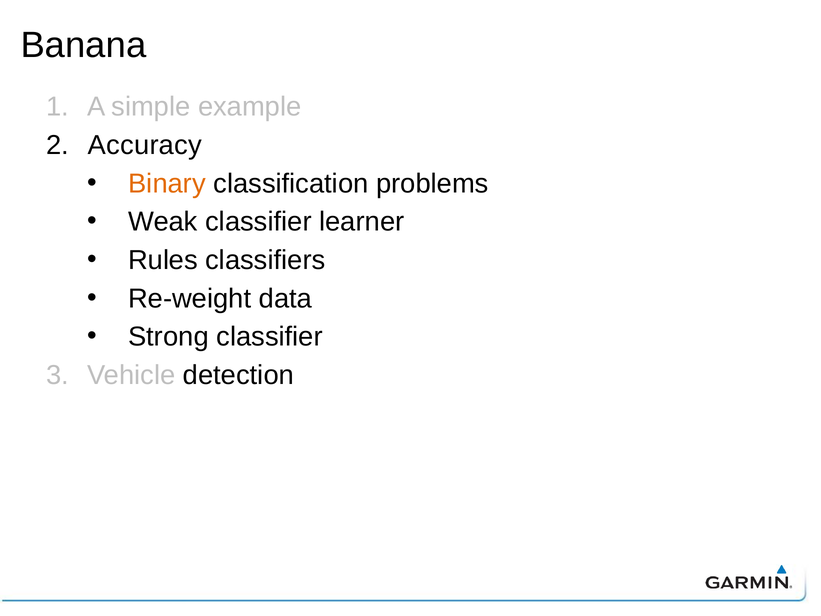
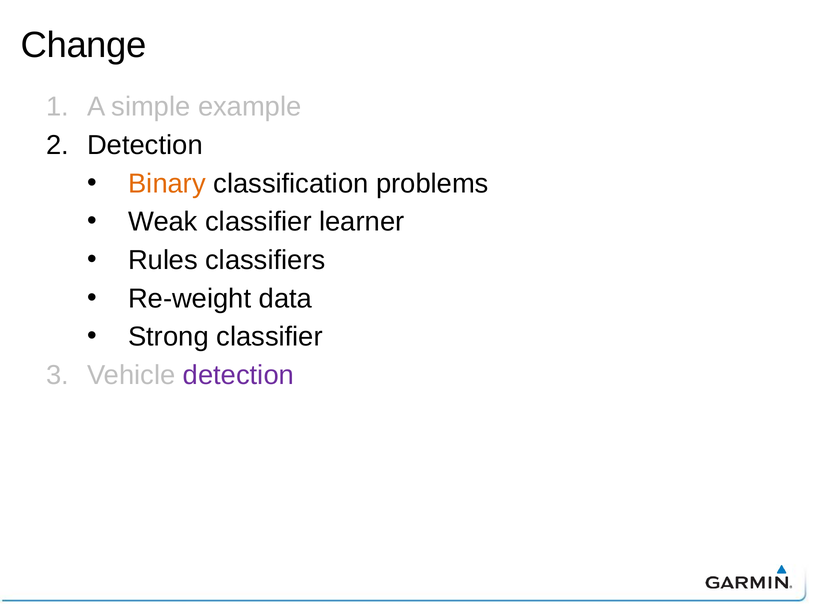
Banana: Banana -> Change
Accuracy at (145, 145): Accuracy -> Detection
detection at (238, 375) colour: black -> purple
